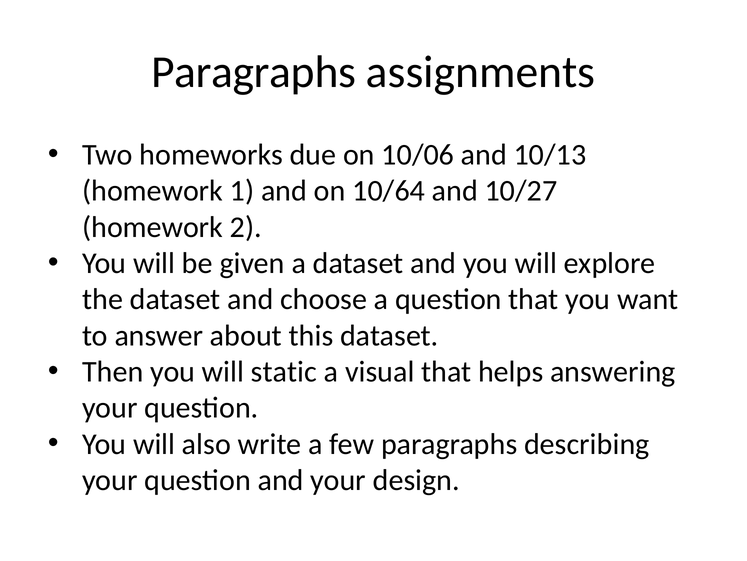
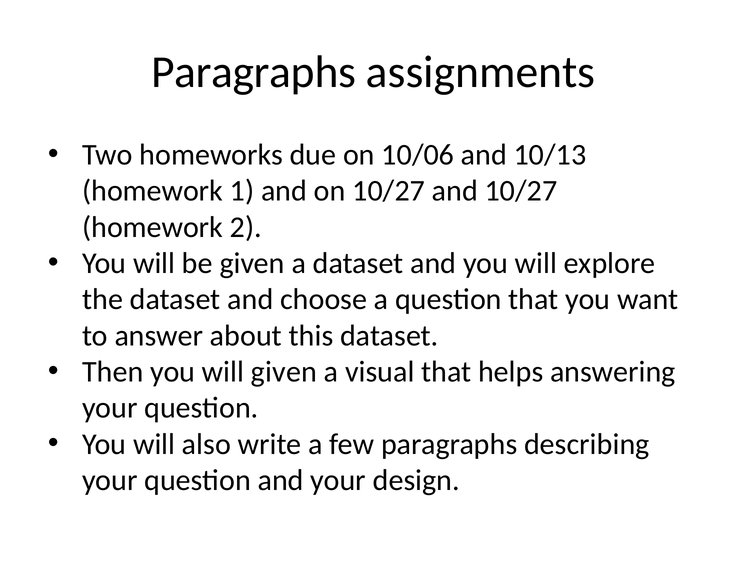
on 10/64: 10/64 -> 10/27
will static: static -> given
